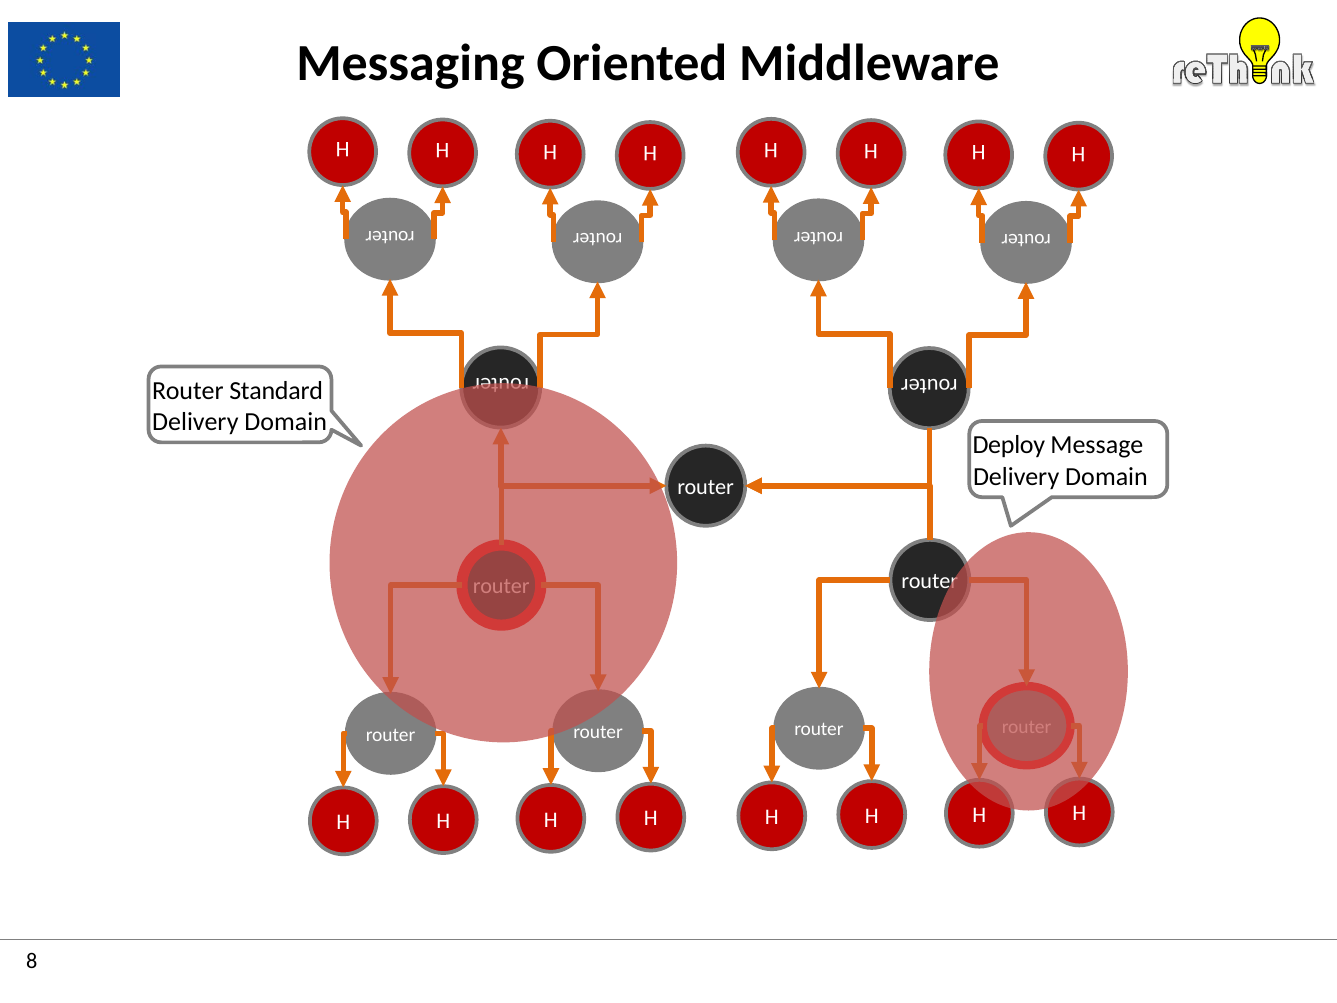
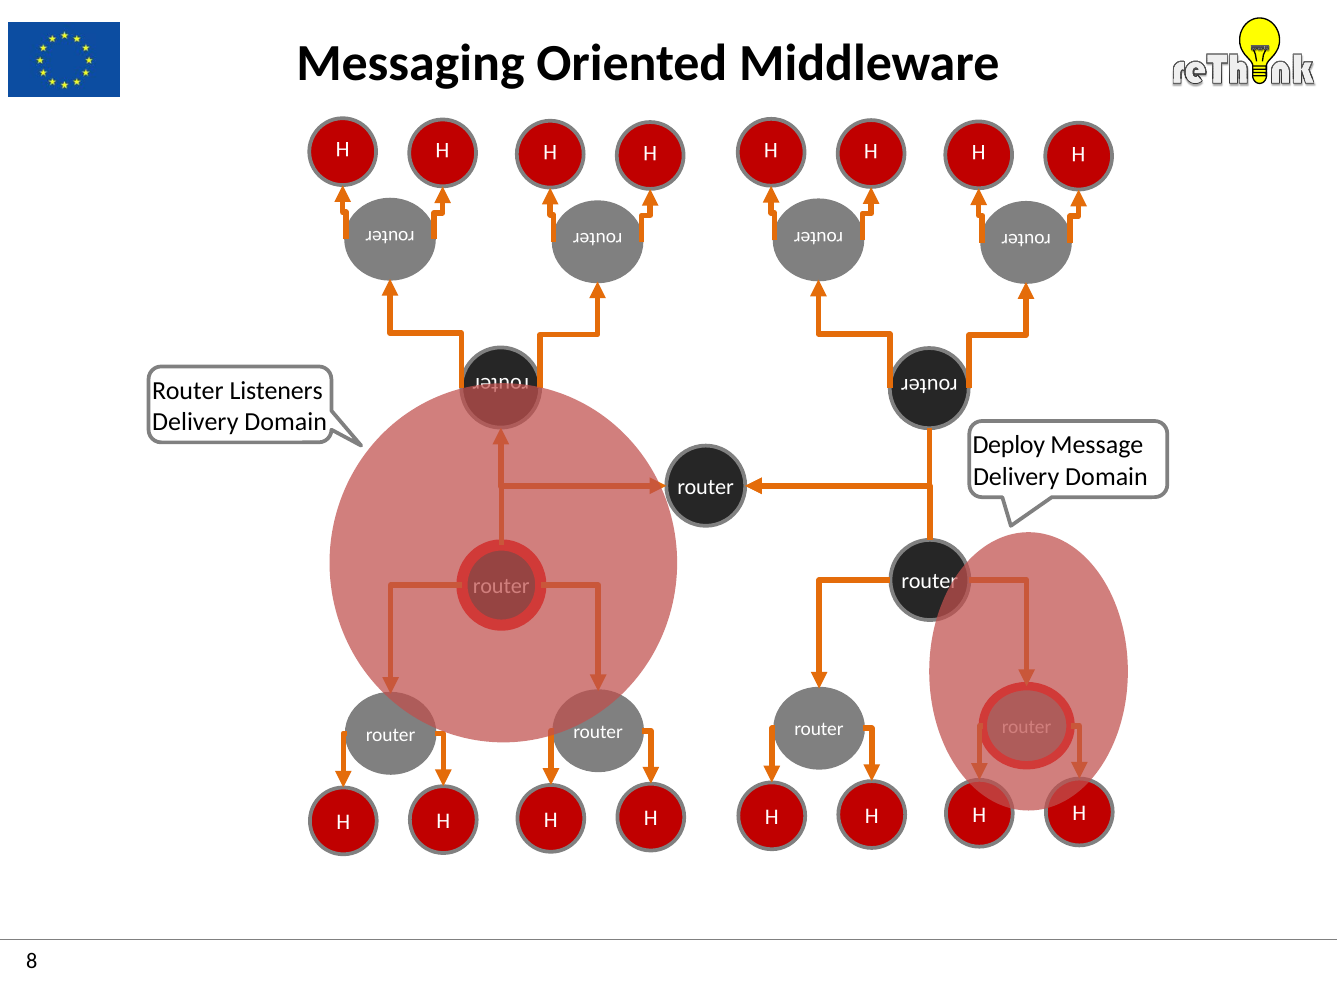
Standard: Standard -> Listeners
